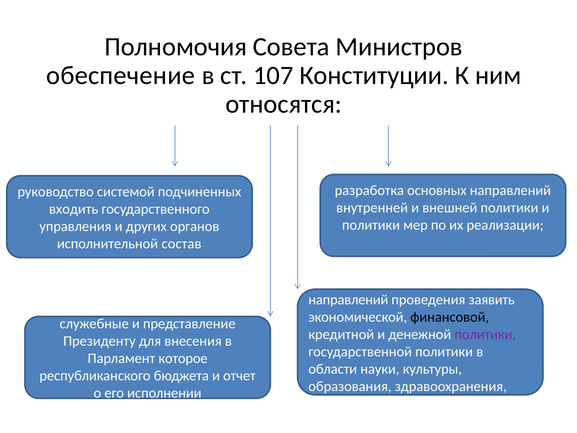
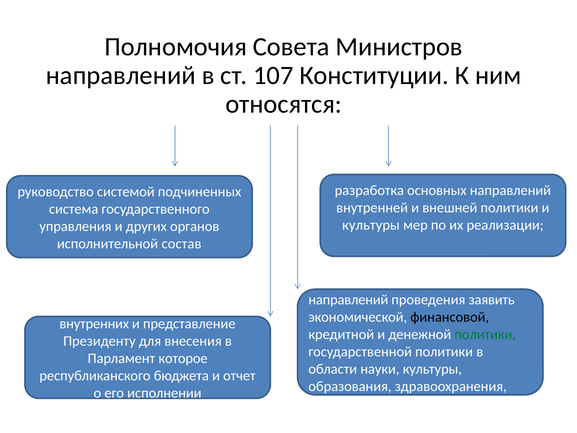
обеспечение at (121, 75): обеспечение -> направлений
входить: входить -> система
политики at (371, 225): политики -> культуры
служебные: служебные -> внутренних
политики at (485, 334) colour: purple -> green
